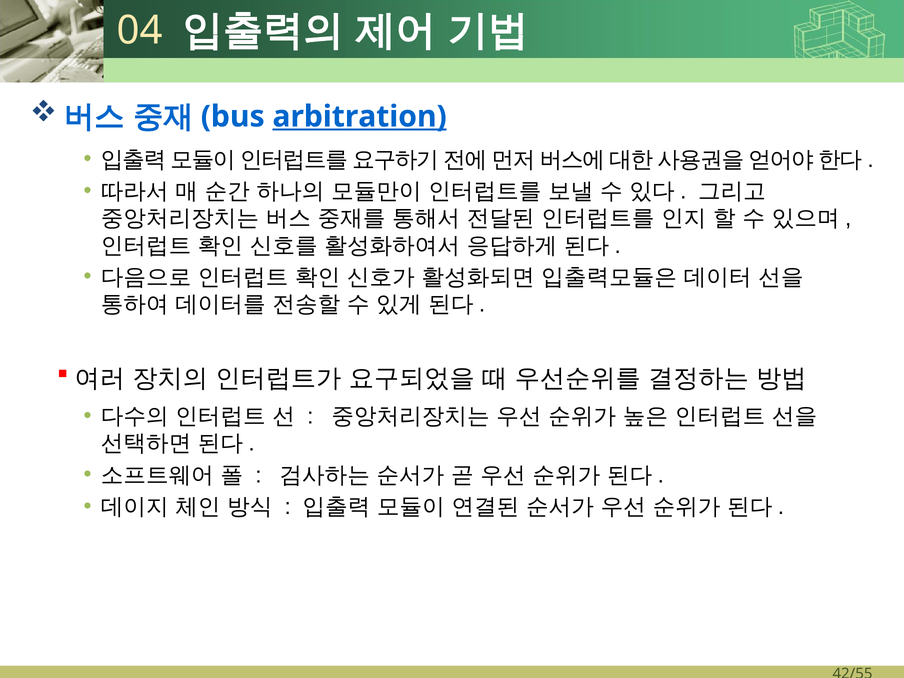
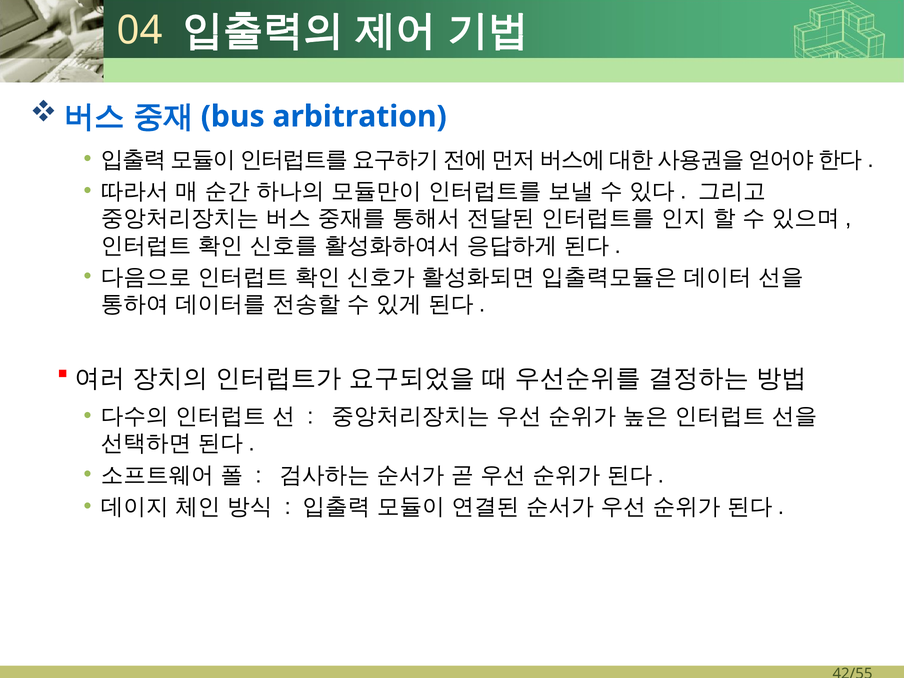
arbitration underline: present -> none
